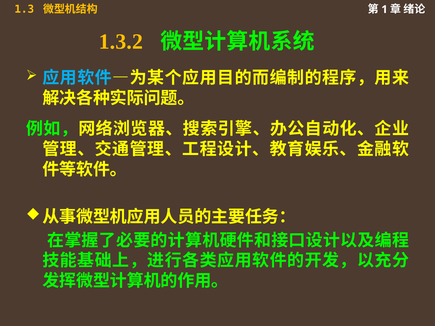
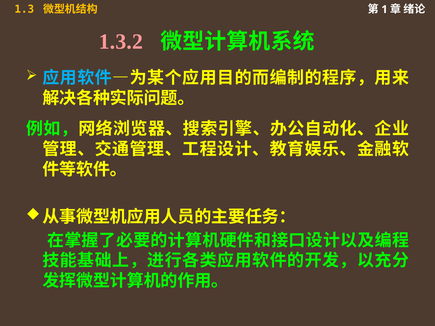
1.3.2 colour: yellow -> pink
